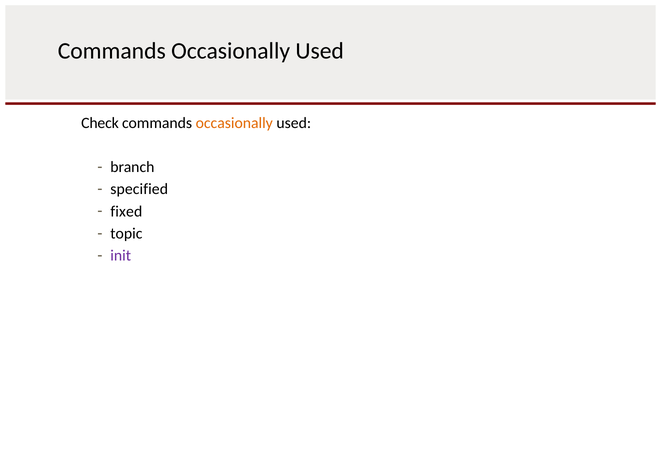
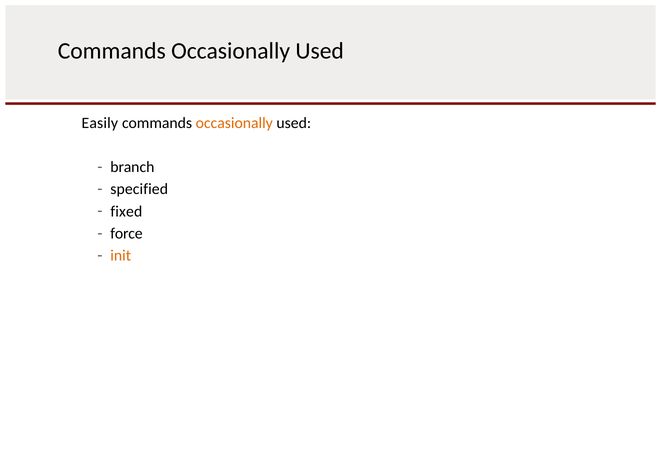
Check: Check -> Easily
topic: topic -> force
init colour: purple -> orange
